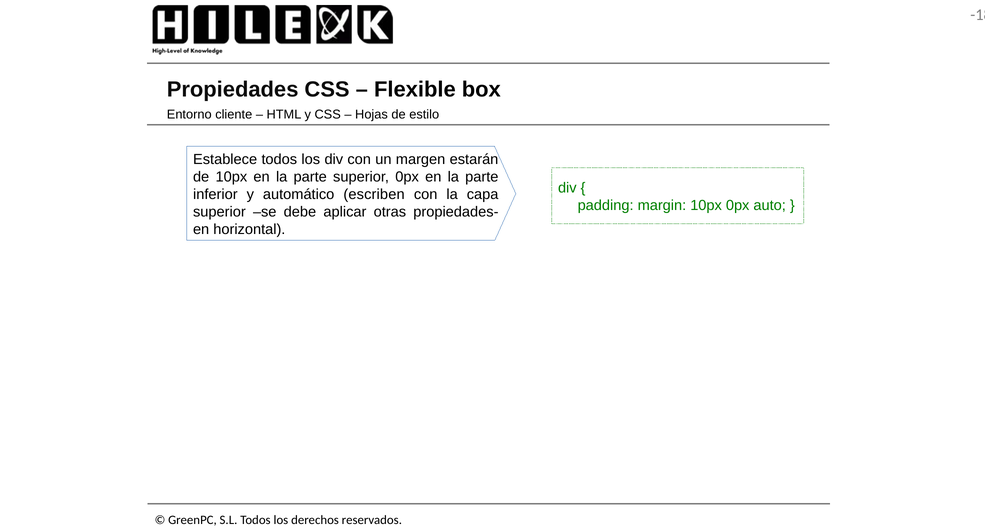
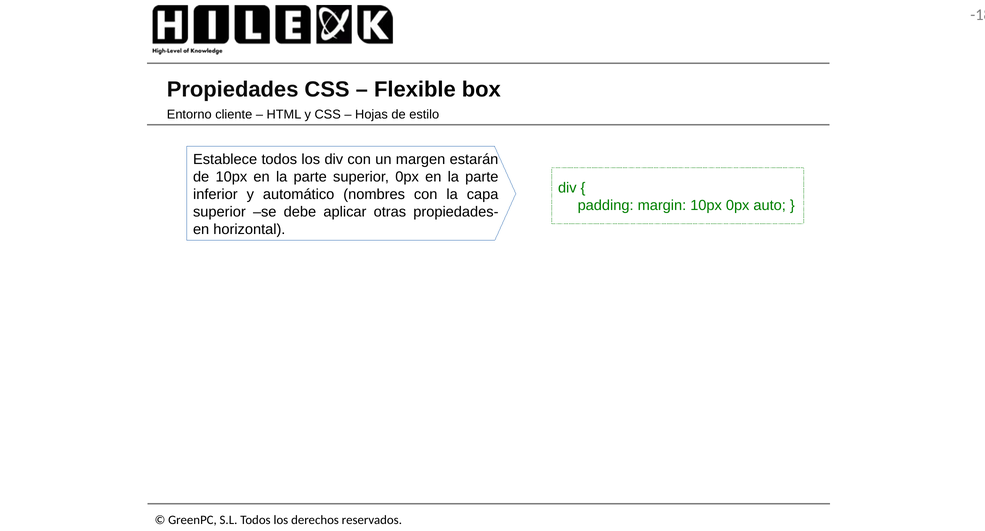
escriben: escriben -> nombres
